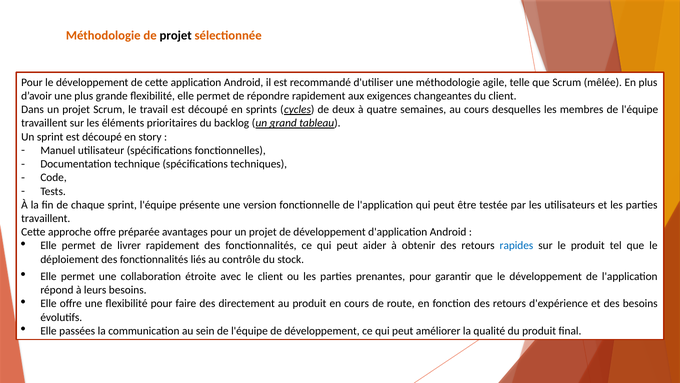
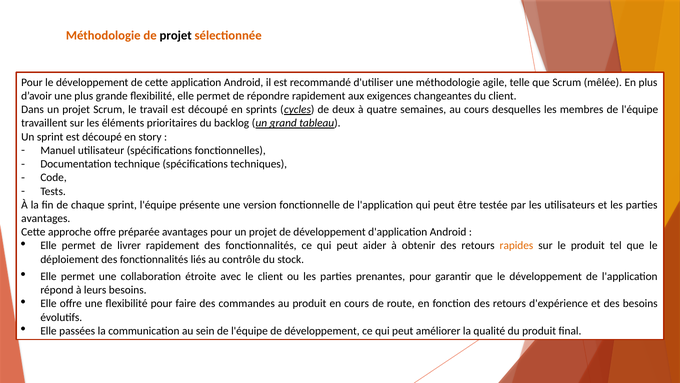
travaillent at (46, 218): travaillent -> avantages
rapides colour: blue -> orange
directement: directement -> commandes
